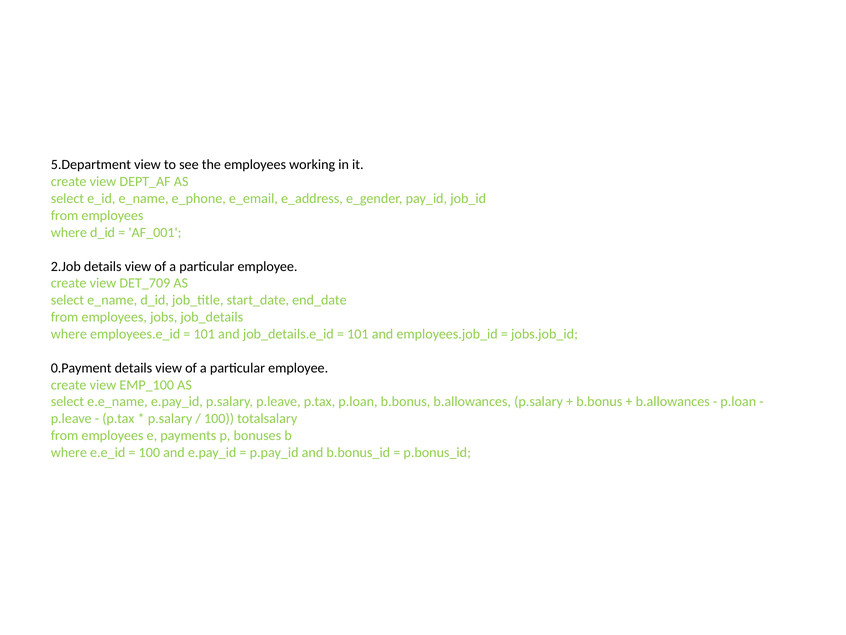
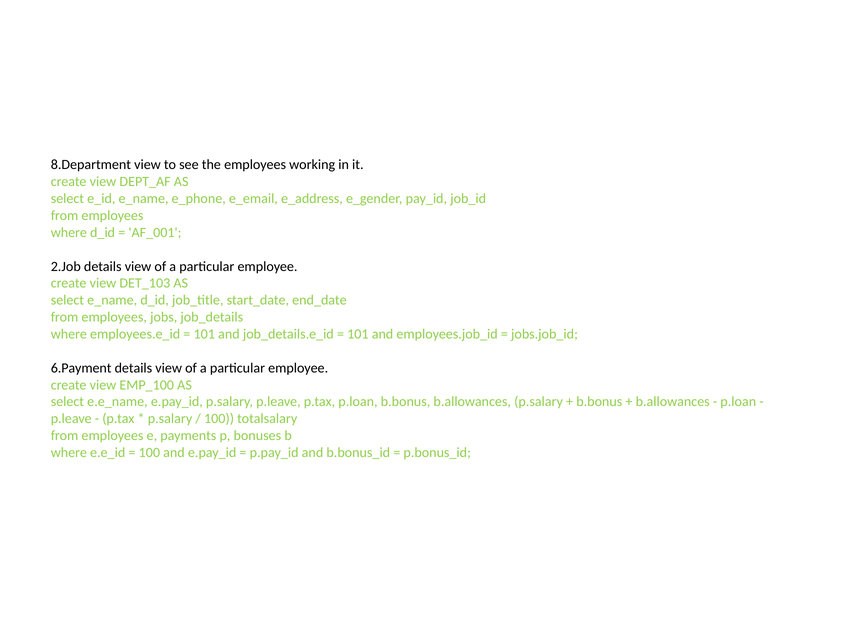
5.Department: 5.Department -> 8.Department
DET_709: DET_709 -> DET_103
0.Payment: 0.Payment -> 6.Payment
